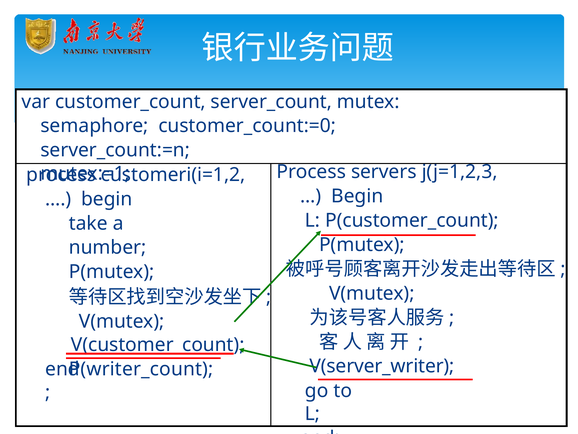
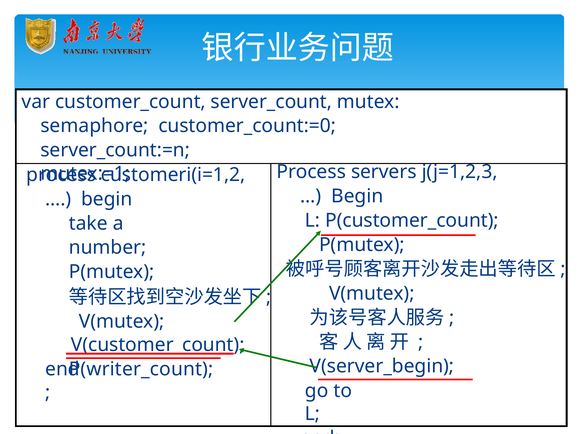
V(server_writer: V(server_writer -> V(server_begin
